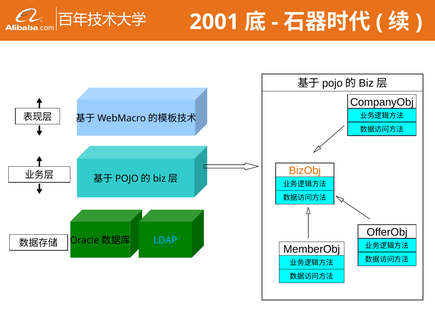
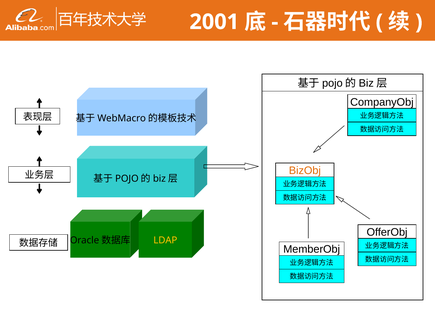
LDAP colour: light blue -> yellow
